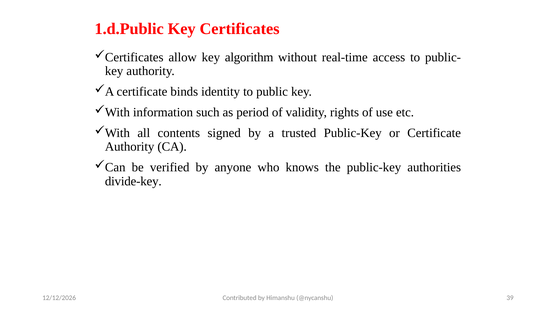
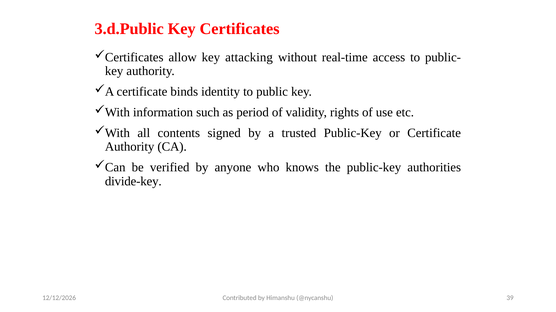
1.d.Public: 1.d.Public -> 3.d.Public
algorithm: algorithm -> attacking
